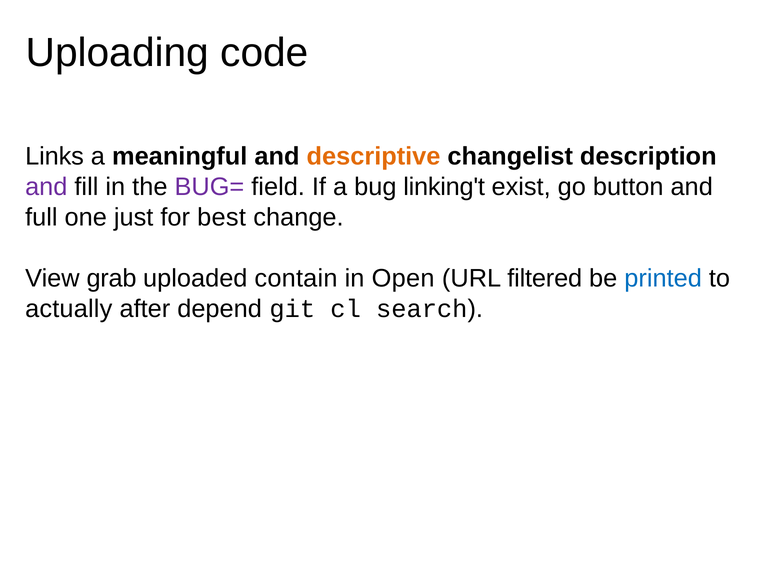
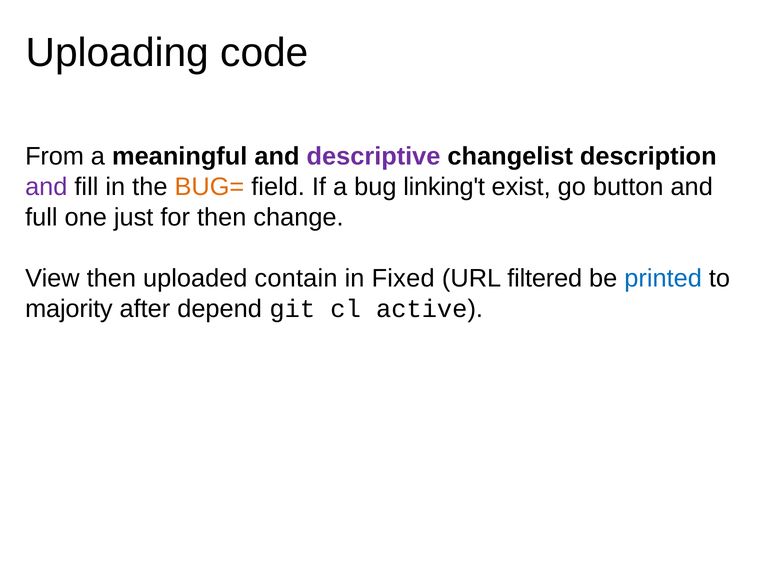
Links: Links -> From
descriptive colour: orange -> purple
BUG= colour: purple -> orange
for best: best -> then
View grab: grab -> then
Open: Open -> Fixed
actually: actually -> majority
search: search -> active
